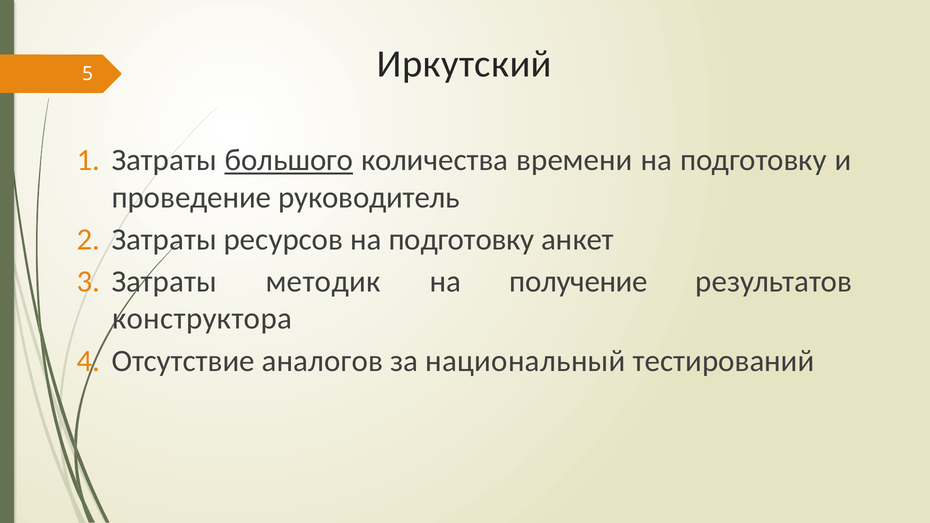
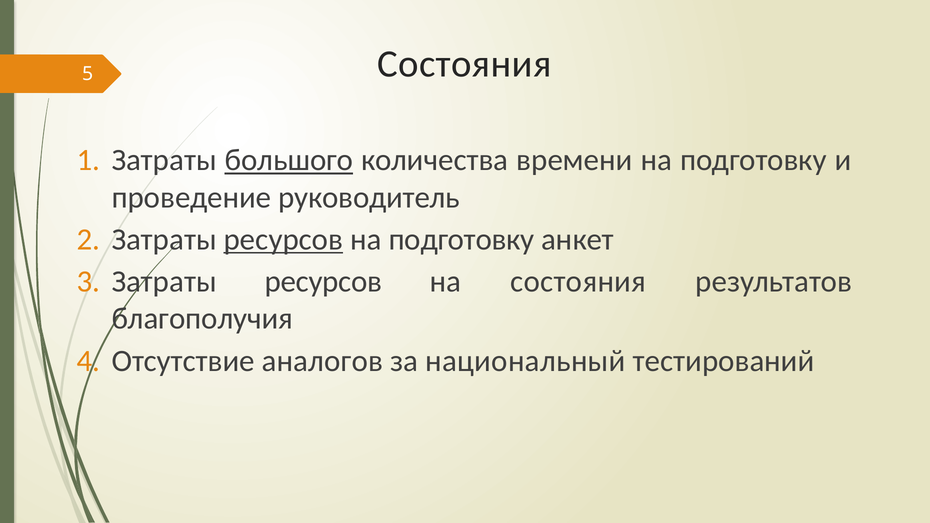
5 Иркутский: Иркутский -> Состояния
ресурсов at (283, 239) underline: none -> present
методик at (323, 282): методик -> ресурсов
на получение: получение -> состояния
конструктора: конструктора -> благополучия
